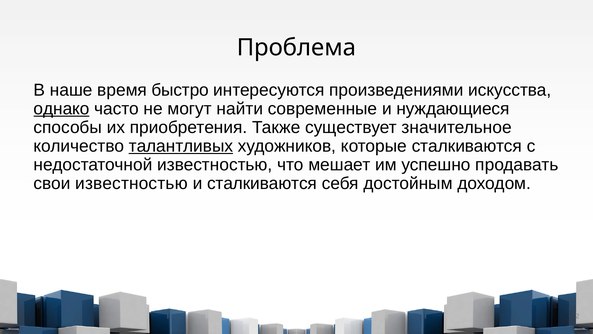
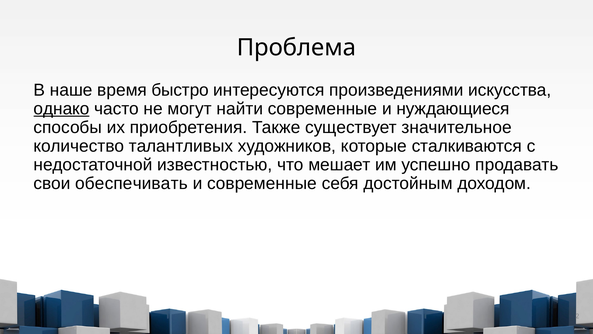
талантливых underline: present -> none
свои известностью: известностью -> обеспечивать
и сталкиваются: сталкиваются -> современные
